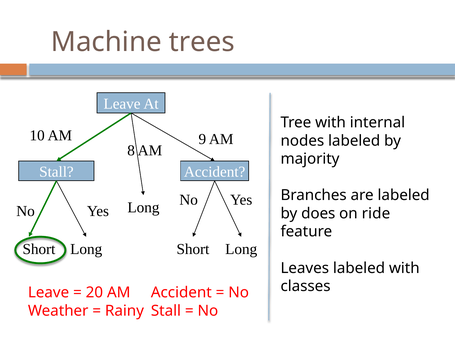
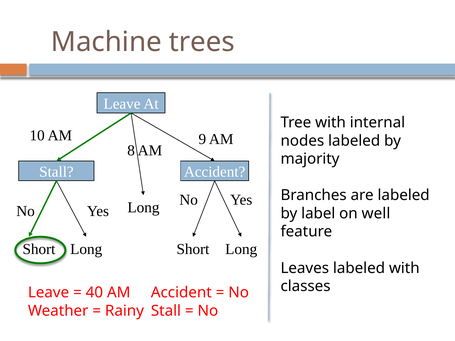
does: does -> label
ride: ride -> well
20: 20 -> 40
